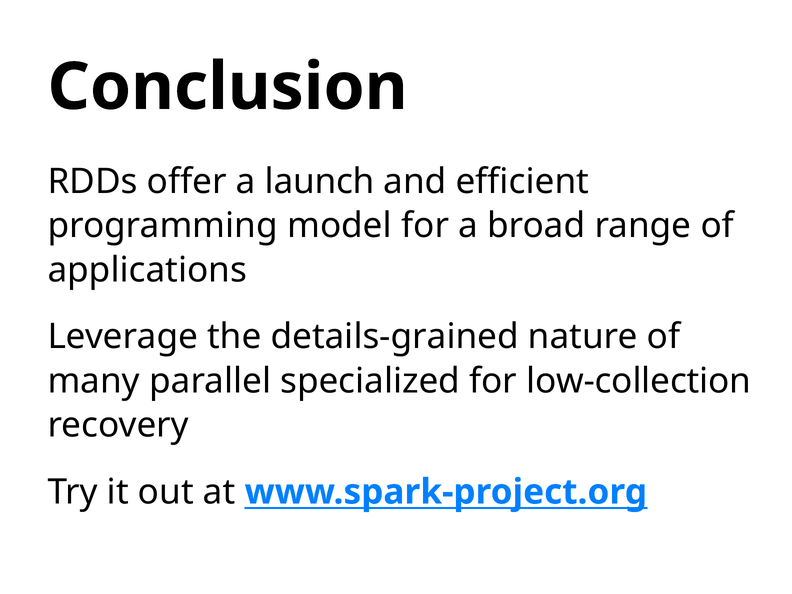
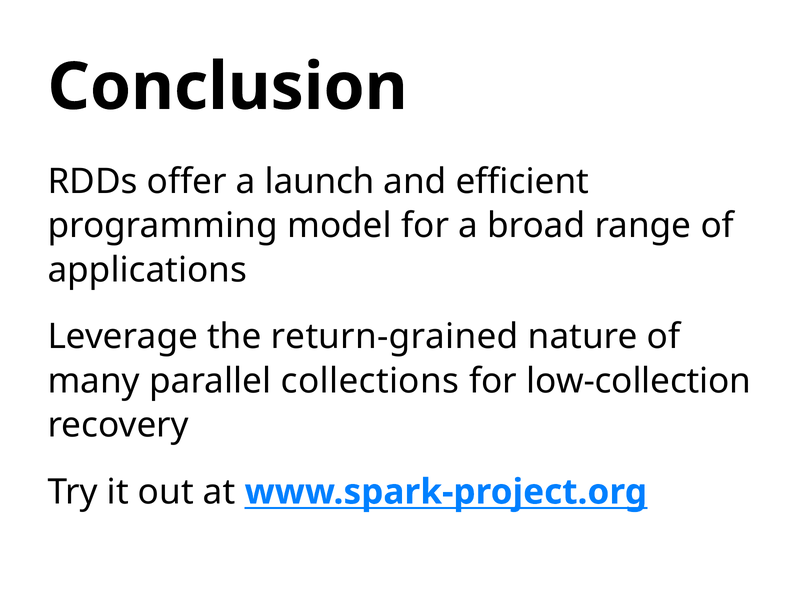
details-grained: details-grained -> return-grained
specialized: specialized -> collections
